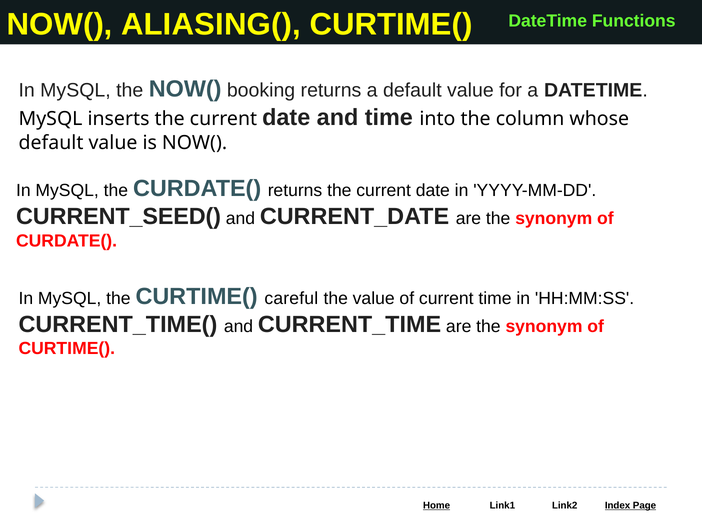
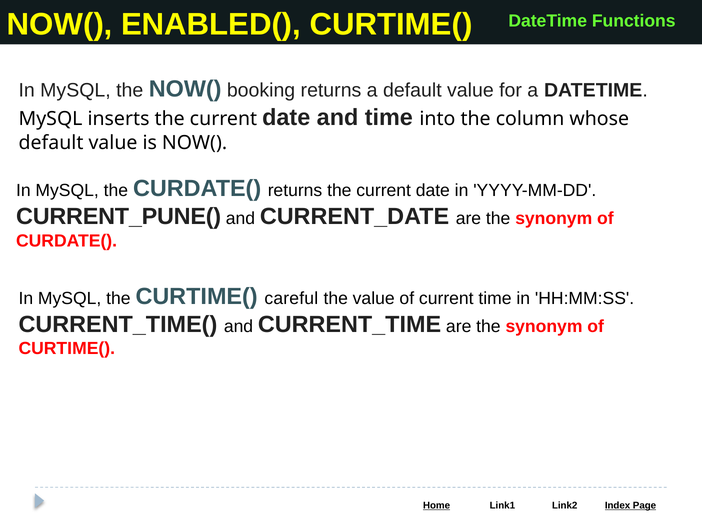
ALIASING(: ALIASING( -> ENABLED(
CURRENT_SEED(: CURRENT_SEED( -> CURRENT_PUNE(
